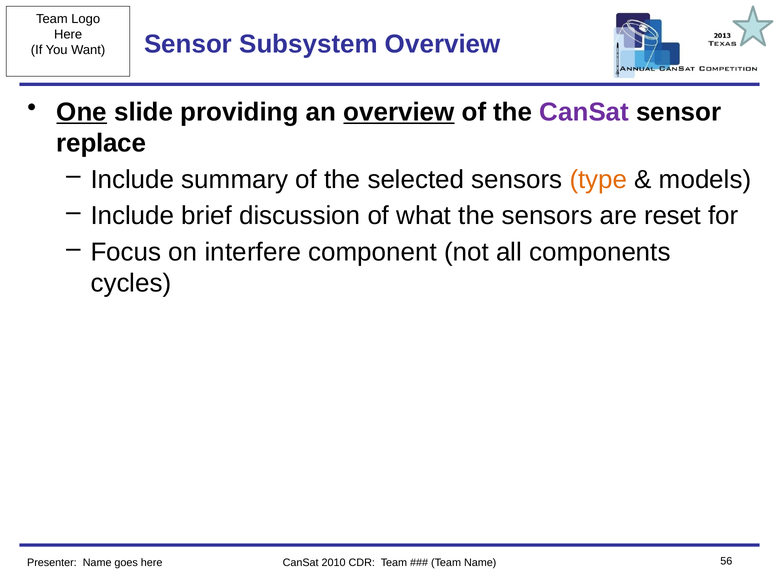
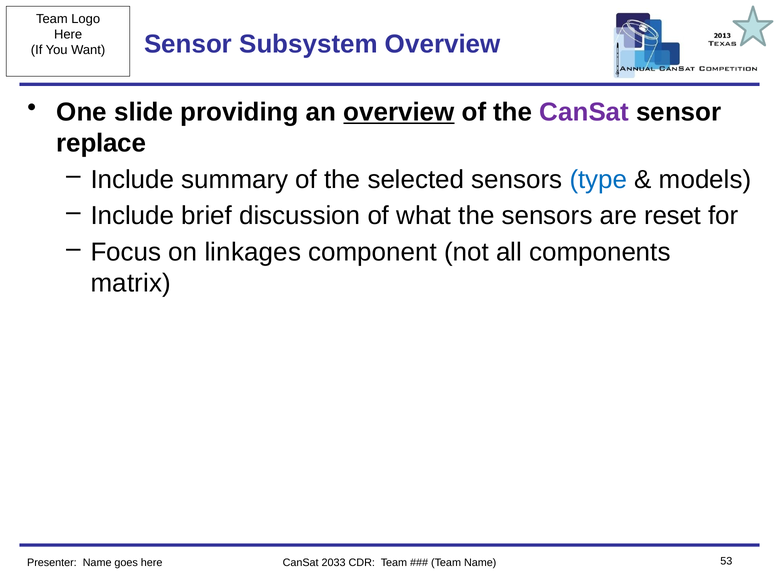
One underline: present -> none
type colour: orange -> blue
interfere: interfere -> linkages
cycles: cycles -> matrix
2010: 2010 -> 2033
56: 56 -> 53
